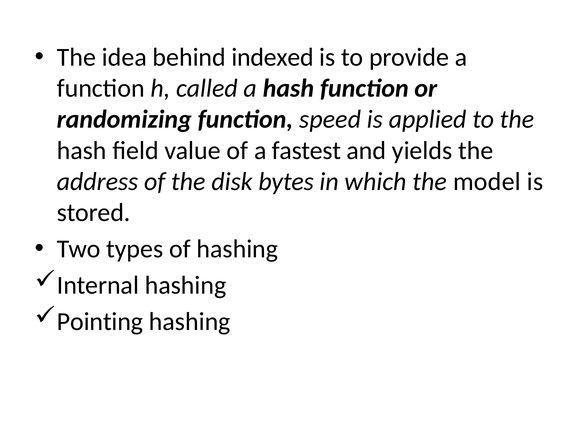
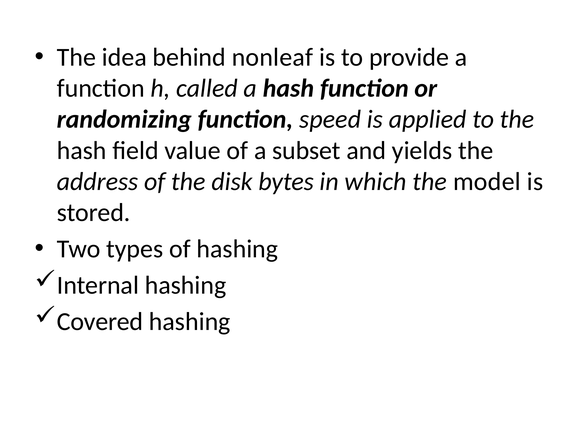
indexed: indexed -> nonleaf
fastest: fastest -> subset
Pointing: Pointing -> Covered
